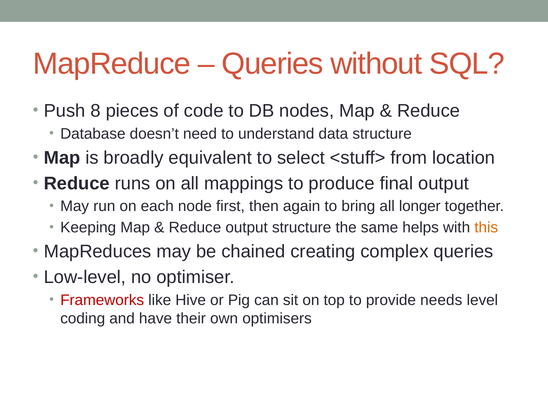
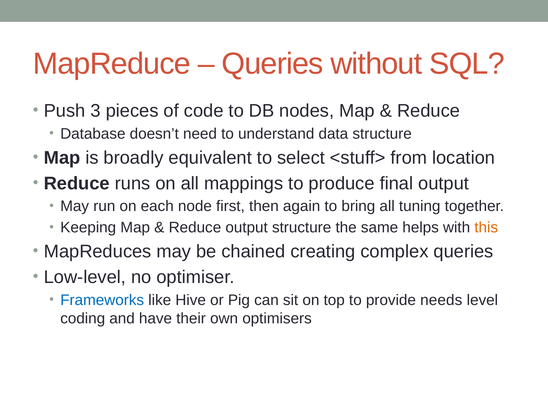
8: 8 -> 3
longer: longer -> tuning
Frameworks colour: red -> blue
